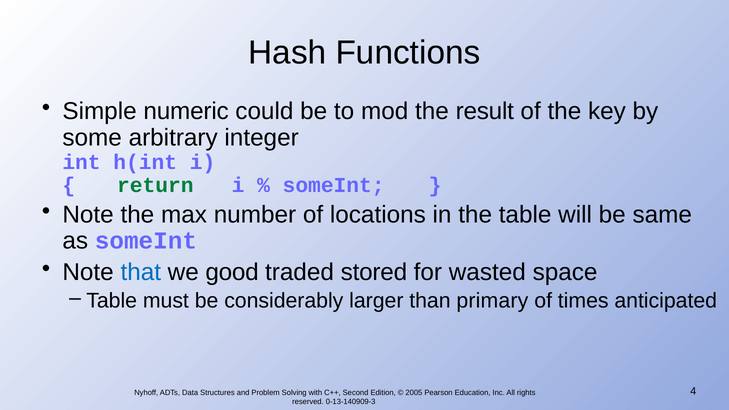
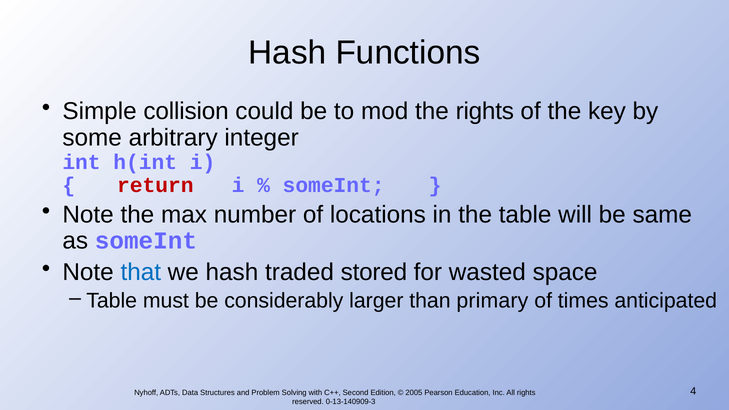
numeric: numeric -> collision
the result: result -> rights
return colour: green -> red
we good: good -> hash
